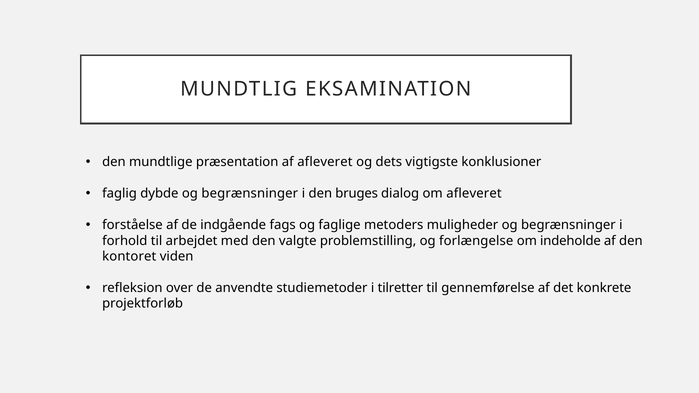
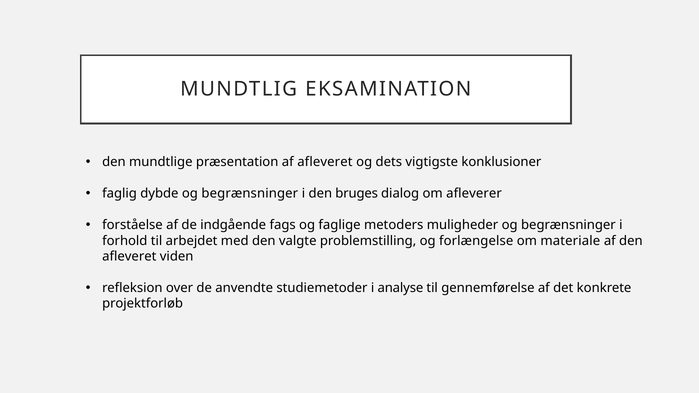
om afleveret: afleveret -> afleverer
indeholde: indeholde -> materiale
kontoret at (129, 257): kontoret -> afleveret
tilretter: tilretter -> analyse
